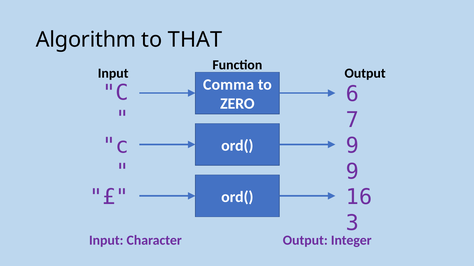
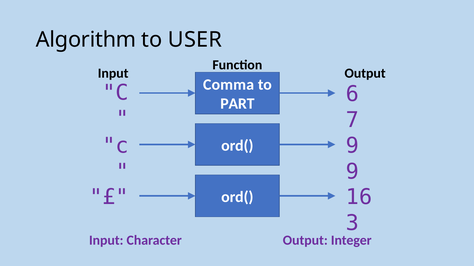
THAT: THAT -> USER
ZERO: ZERO -> PART
